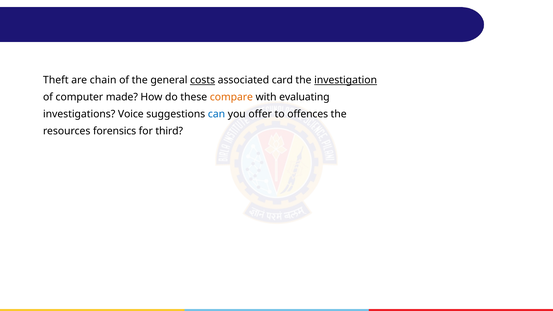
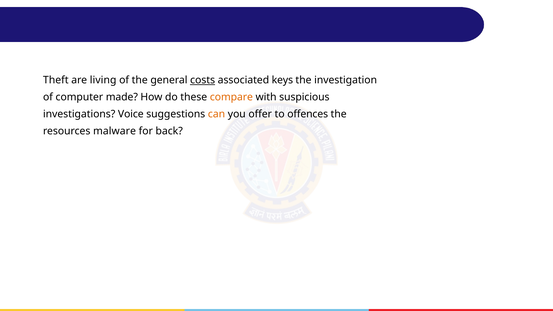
chain: chain -> living
card: card -> keys
investigation underline: present -> none
evaluating: evaluating -> suspicious
can colour: blue -> orange
forensics: forensics -> malware
third: third -> back
